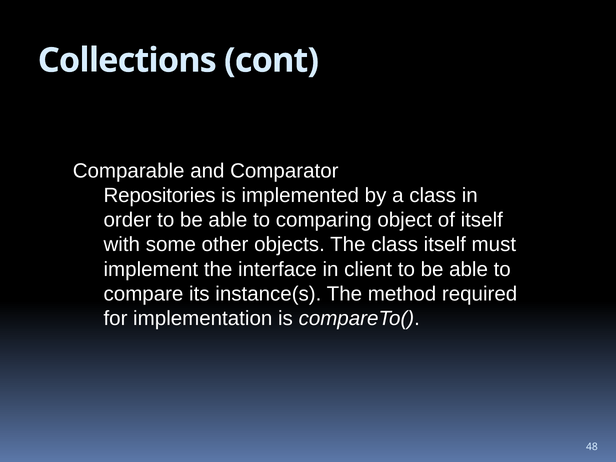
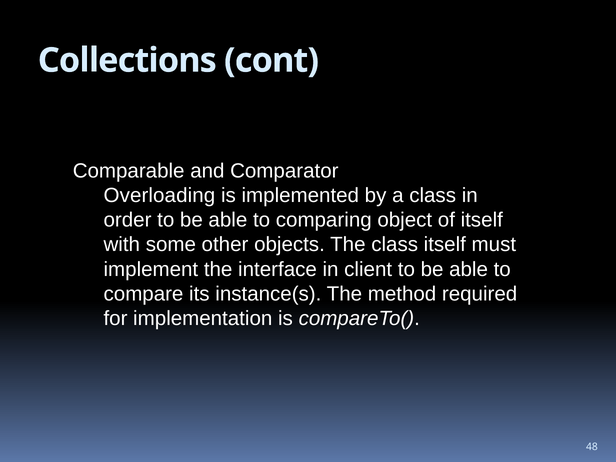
Repositories: Repositories -> Overloading
